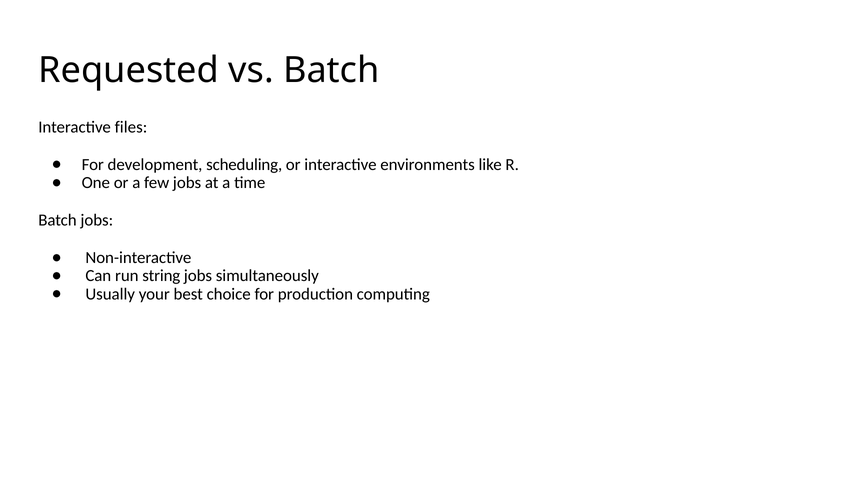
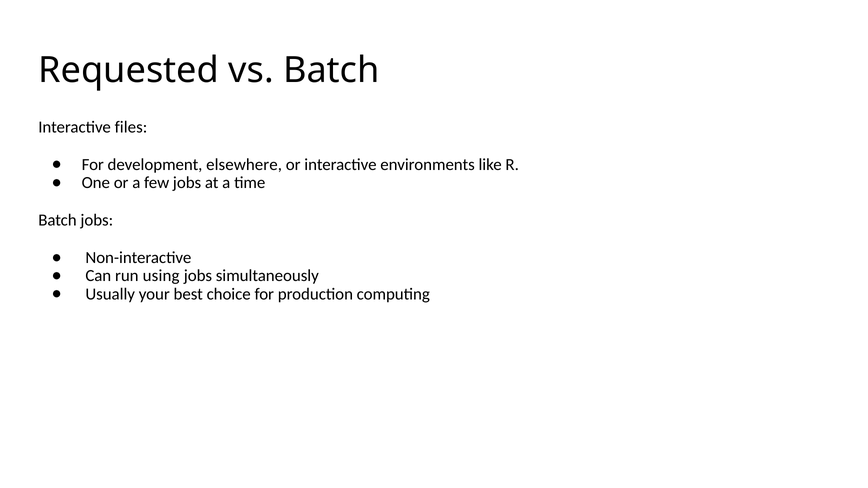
scheduling: scheduling -> elsewhere
string: string -> using
